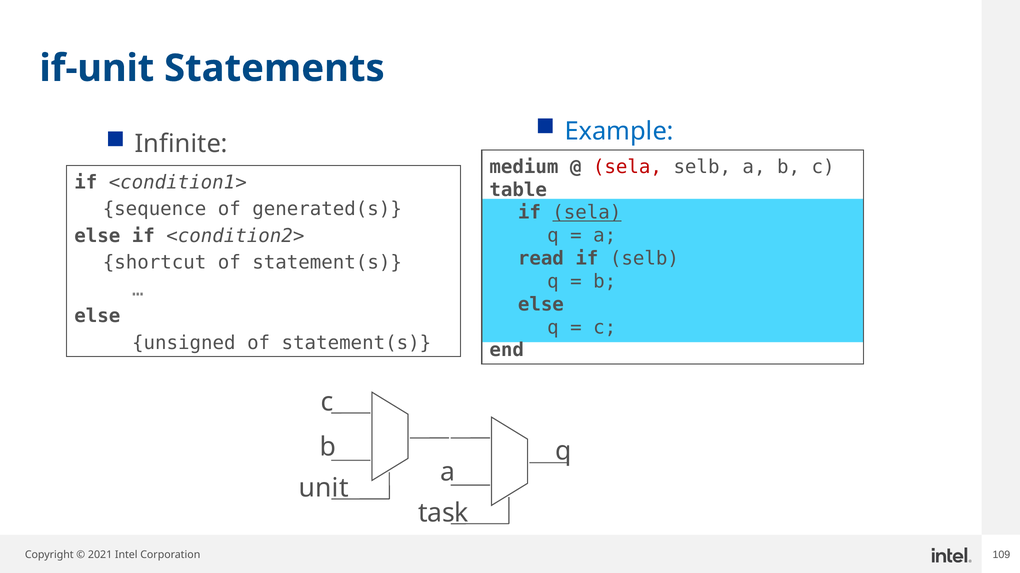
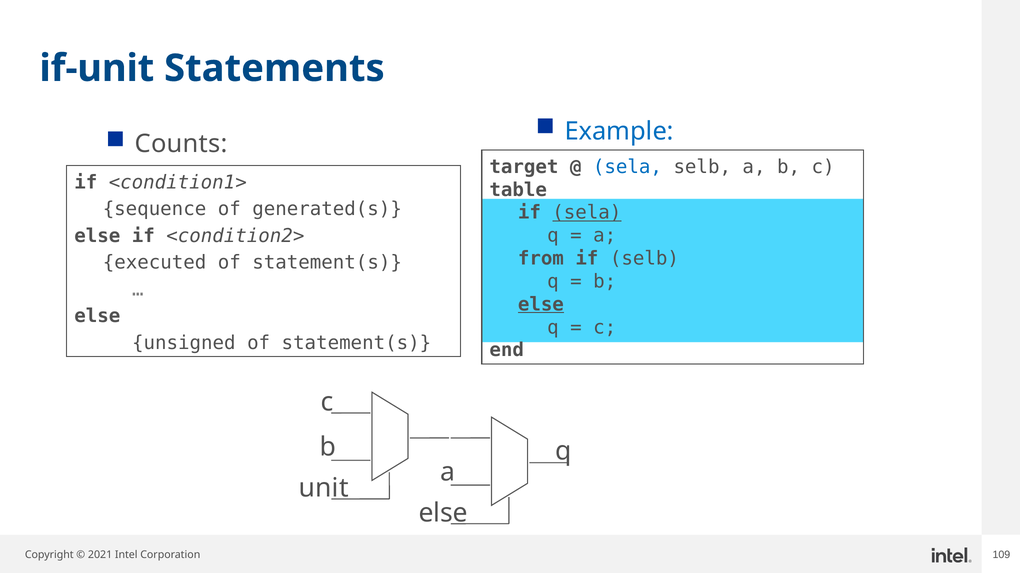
Infinite: Infinite -> Counts
medium: medium -> target
sela at (627, 167) colour: red -> blue
read: read -> from
shortcut: shortcut -> executed
else at (541, 305) underline: none -> present
task at (443, 514): task -> else
